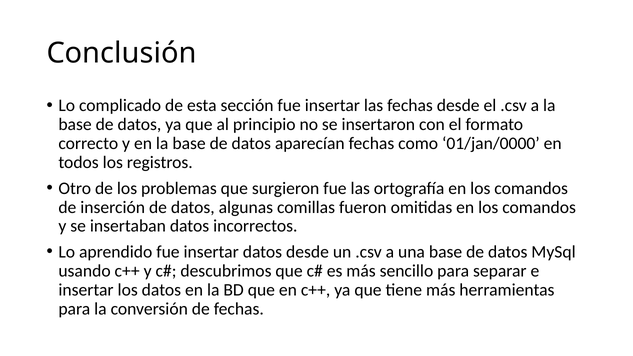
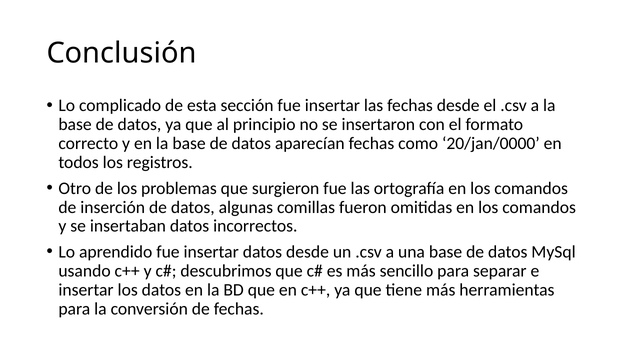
01/jan/0000: 01/jan/0000 -> 20/jan/0000
